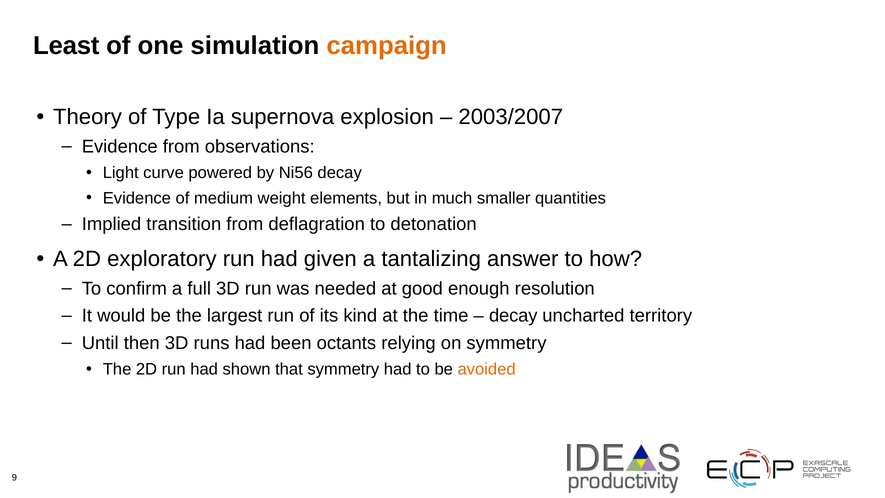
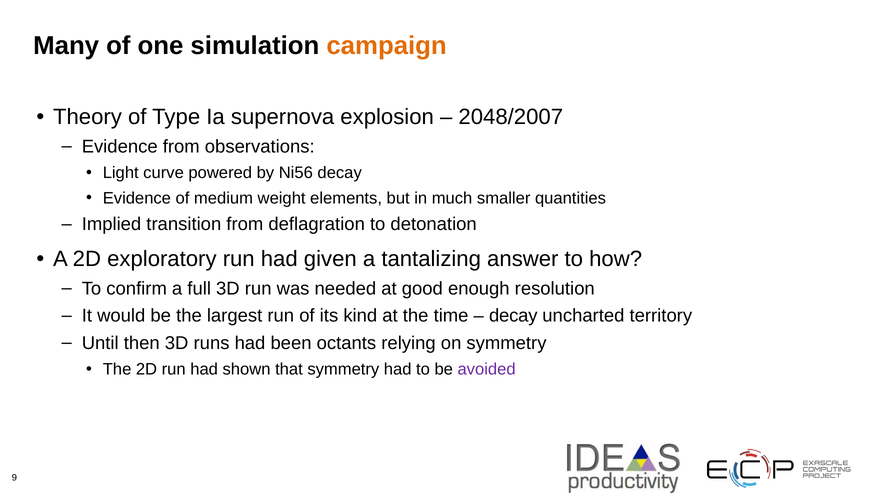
Least: Least -> Many
2003/2007: 2003/2007 -> 2048/2007
avoided colour: orange -> purple
